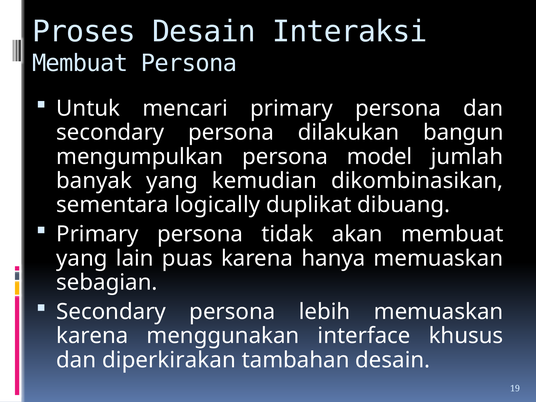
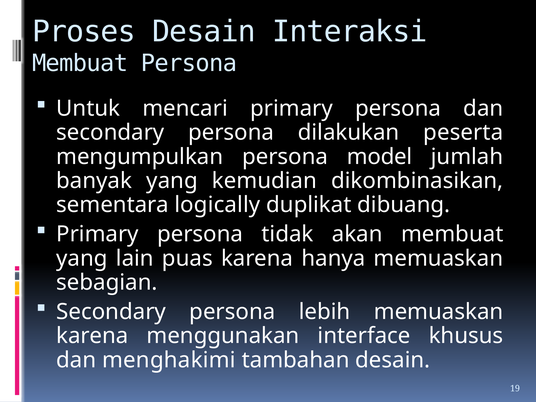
bangun: bangun -> peserta
diperkirakan: diperkirakan -> menghakimi
